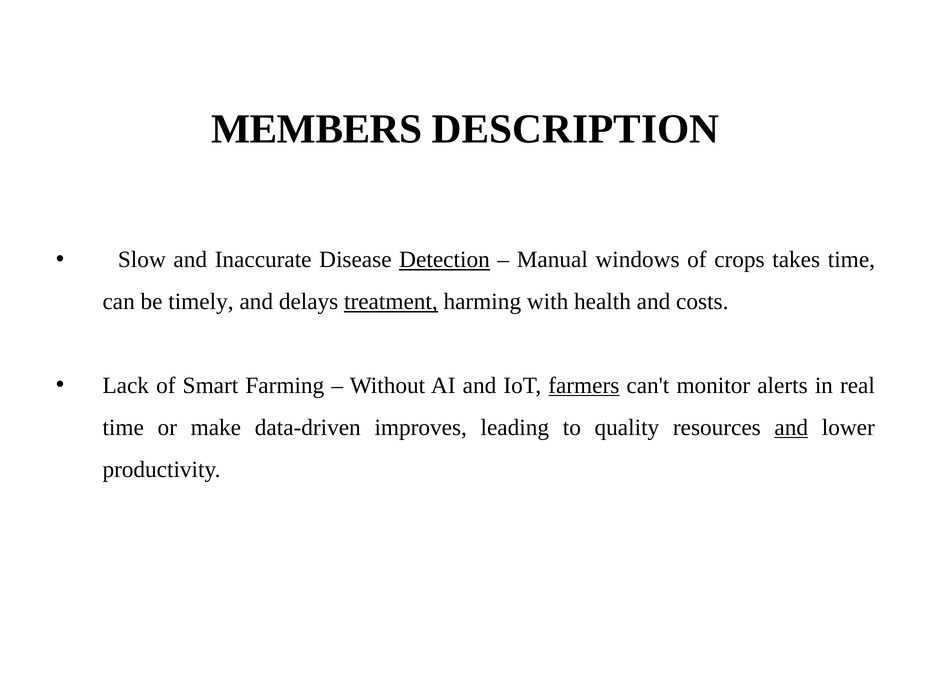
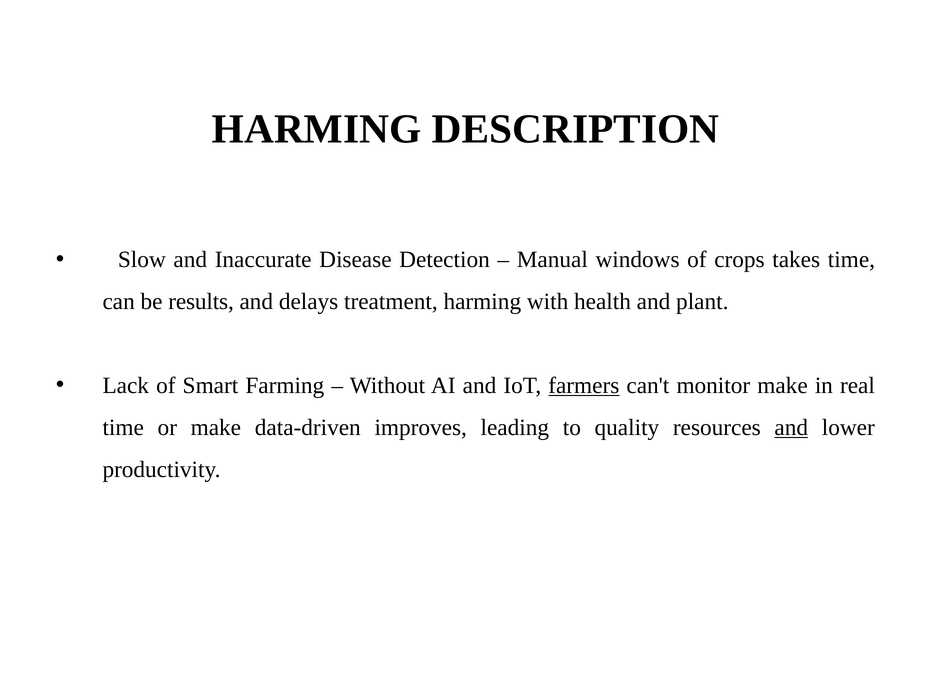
MEMBERS at (317, 129): MEMBERS -> HARMING
Detection underline: present -> none
timely: timely -> results
treatment underline: present -> none
costs: costs -> plant
monitor alerts: alerts -> make
